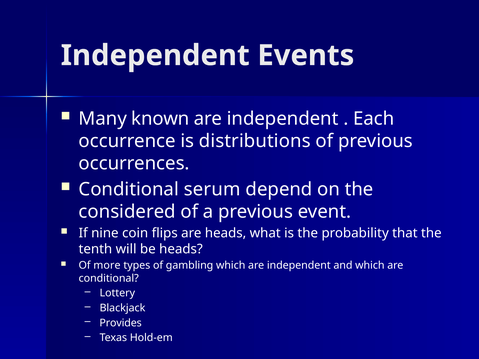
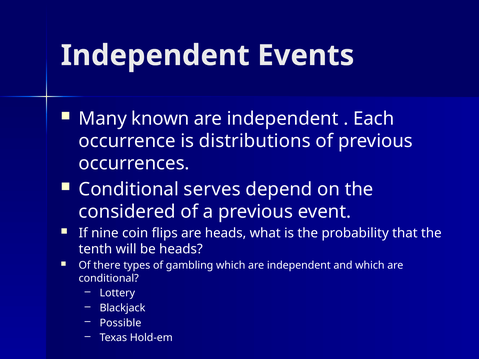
serum: serum -> serves
more: more -> there
Provides: Provides -> Possible
